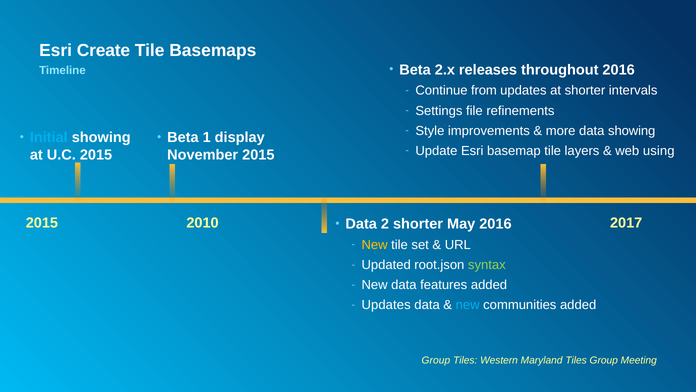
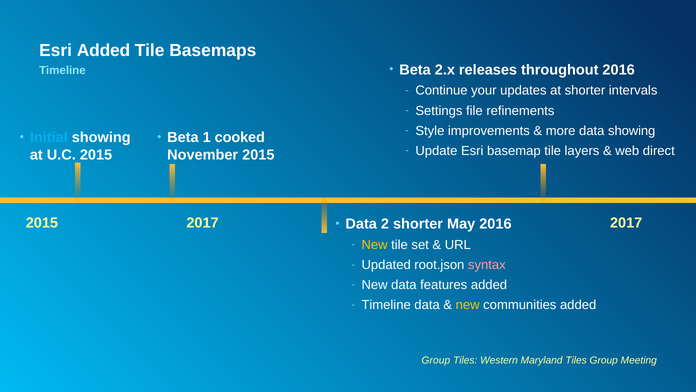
Esri Create: Create -> Added
from: from -> your
display: display -> cooked
using: using -> direct
2015 2010: 2010 -> 2017
syntax colour: light green -> pink
Updates at (386, 305): Updates -> Timeline
new at (468, 305) colour: light blue -> yellow
